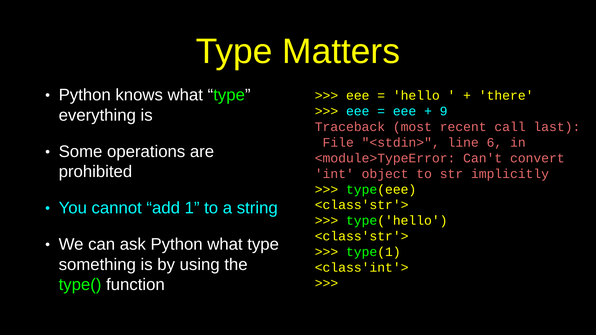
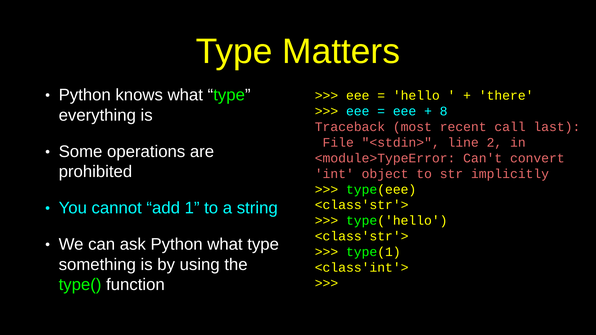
9: 9 -> 8
6: 6 -> 2
